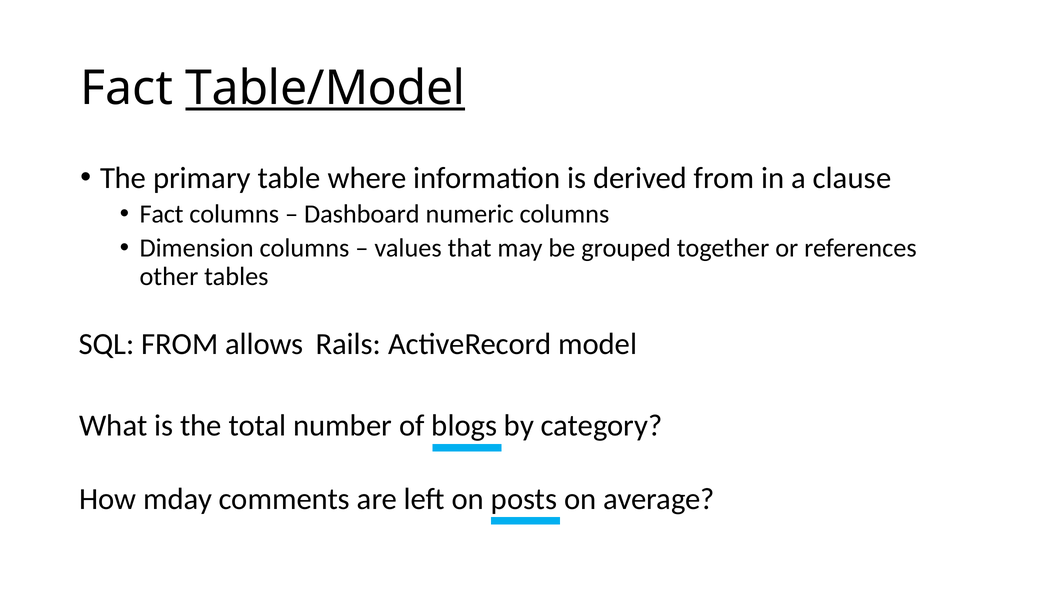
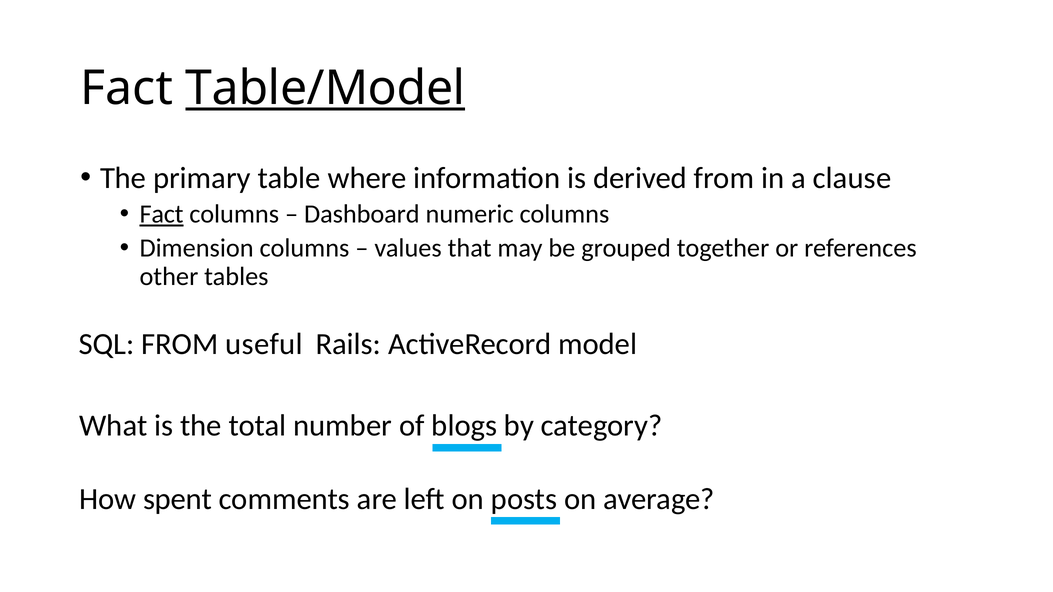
Fact at (162, 214) underline: none -> present
allows: allows -> useful
mday: mday -> spent
